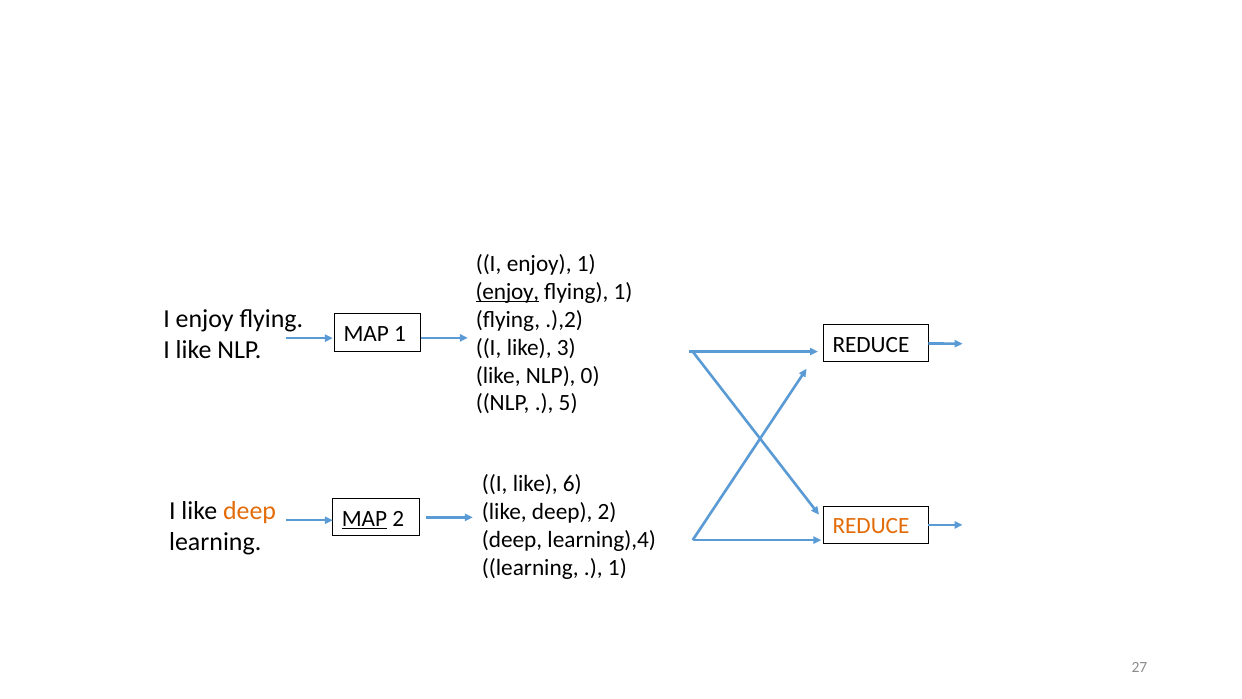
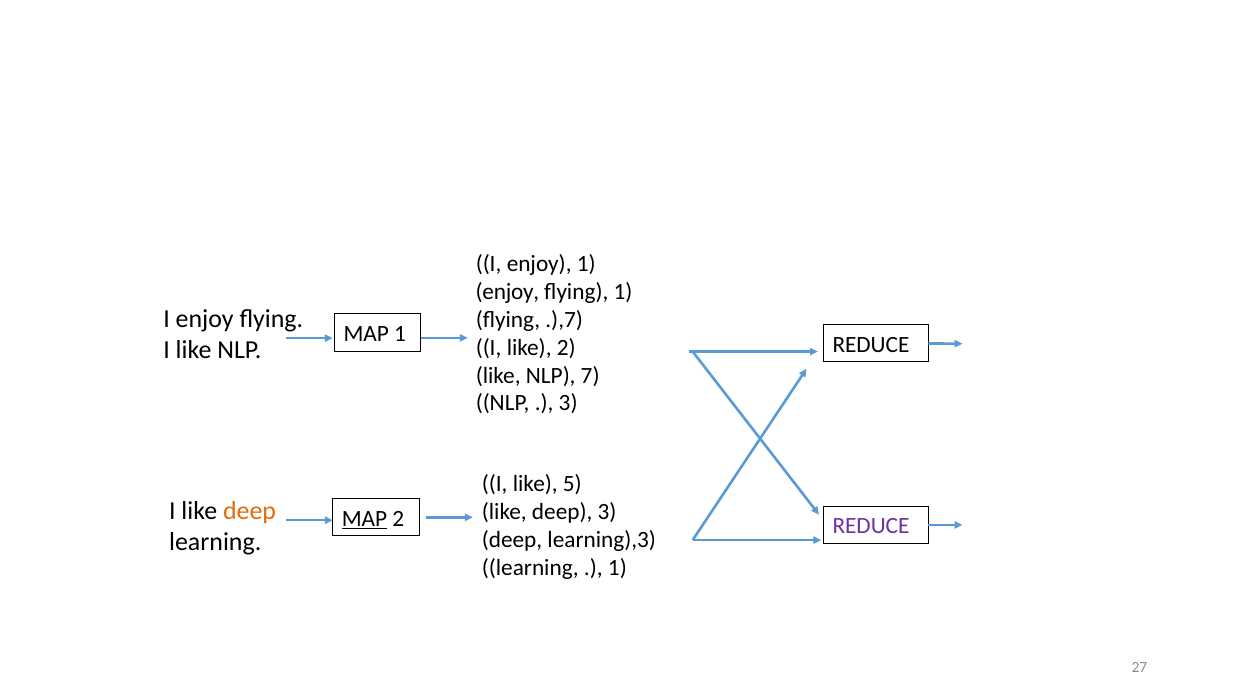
enjoy at (507, 291) underline: present -> none
.),2: .),2 -> .),7
like 3: 3 -> 2
0: 0 -> 7
5 at (568, 403): 5 -> 3
6: 6 -> 5
deep 2: 2 -> 3
REDUCE at (871, 526) colour: orange -> purple
learning),4: learning),4 -> learning),3
